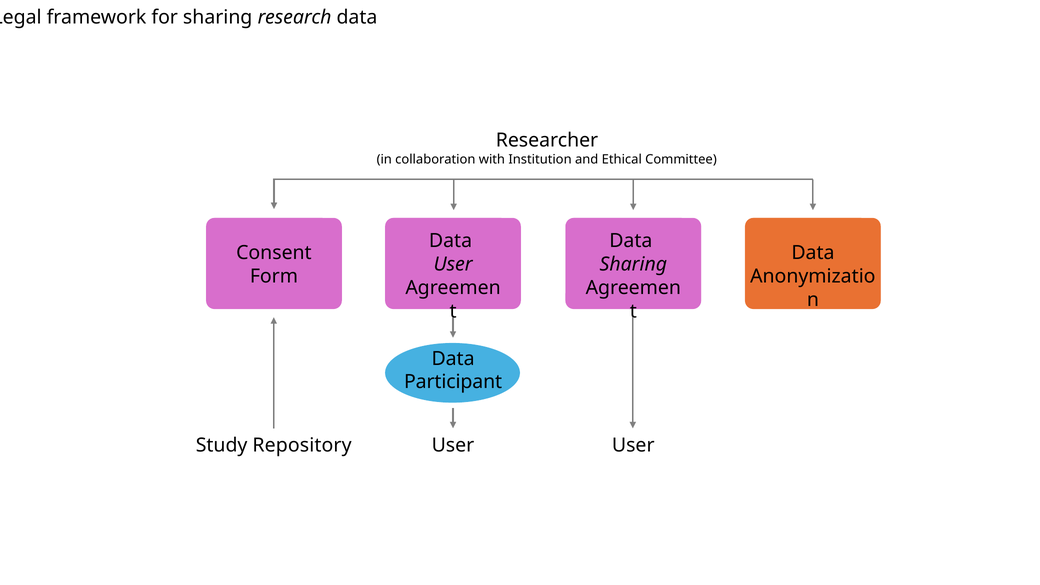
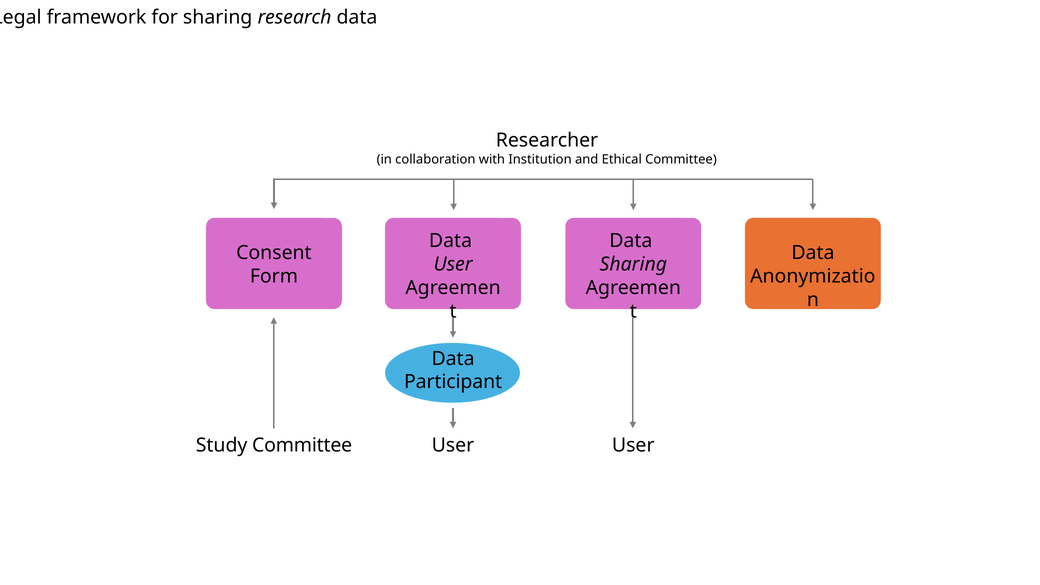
Study Repository: Repository -> Committee
